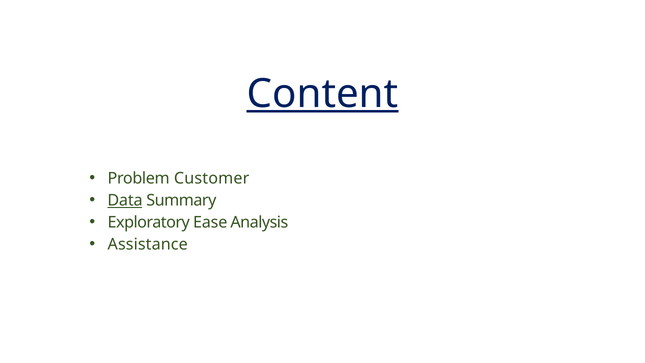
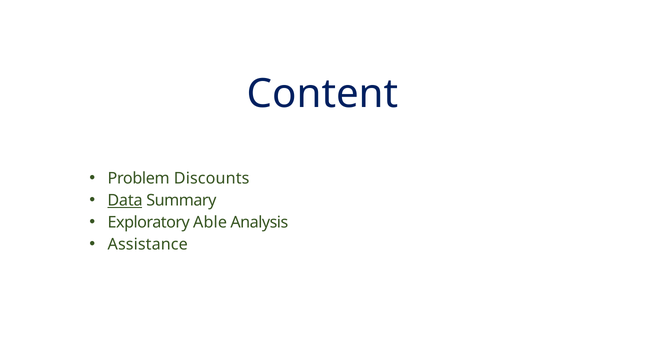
Content underline: present -> none
Customer: Customer -> Discounts
Ease: Ease -> Able
